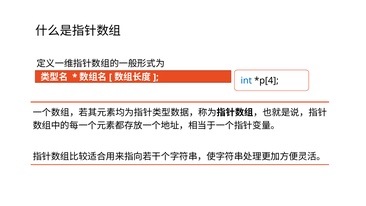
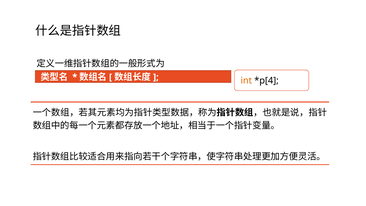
int colour: blue -> orange
